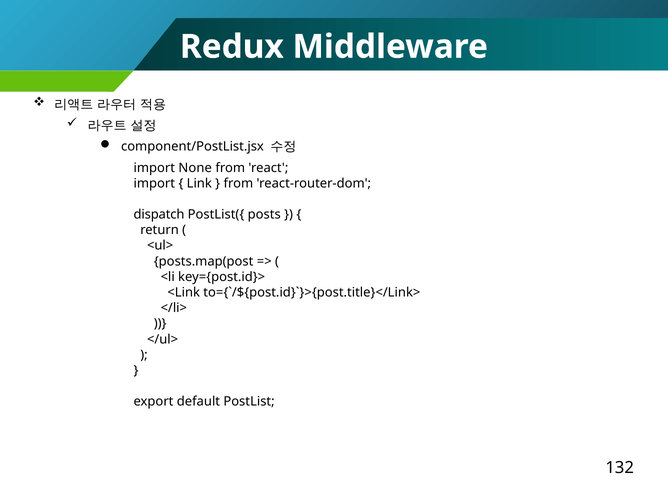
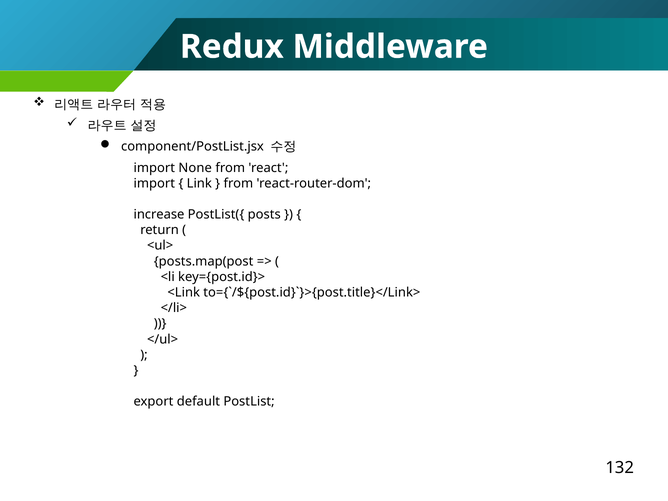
dispatch: dispatch -> increase
